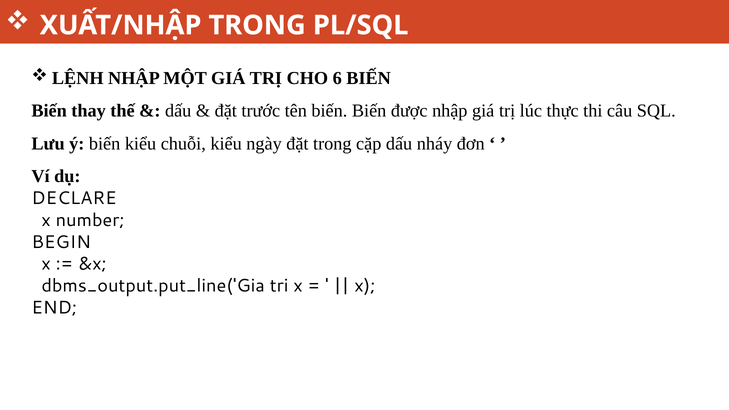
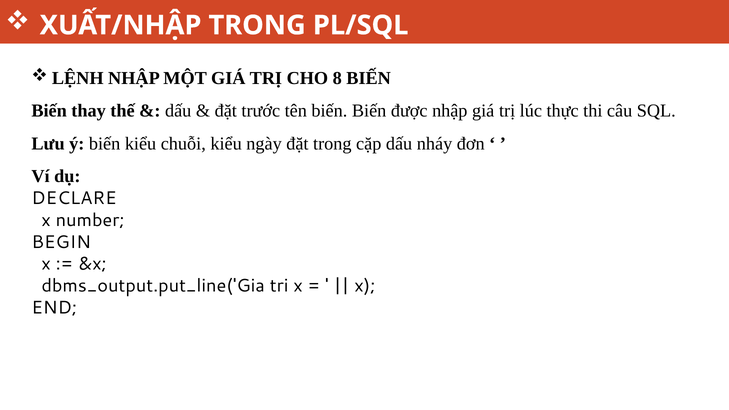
6: 6 -> 8
